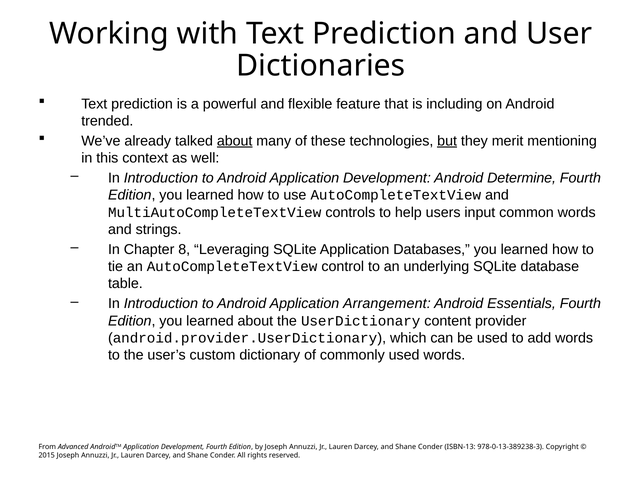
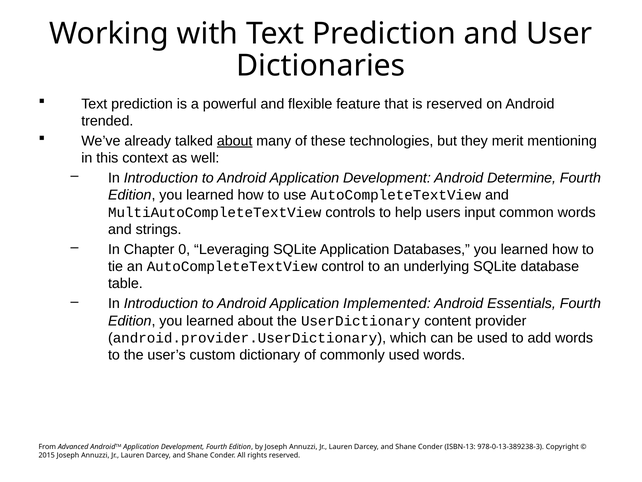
is including: including -> reserved
but underline: present -> none
8: 8 -> 0
Arrangement: Arrangement -> Implemented
